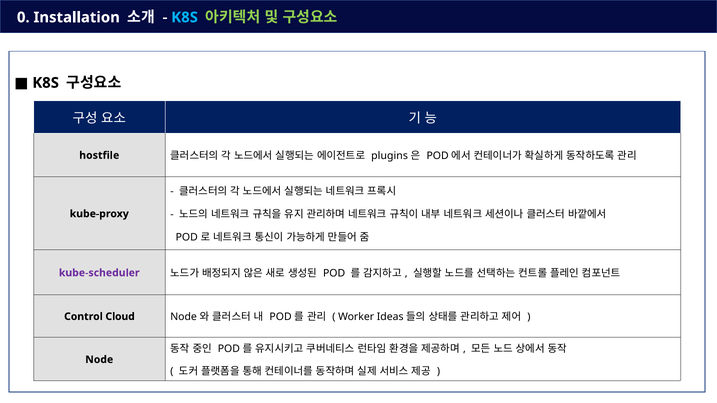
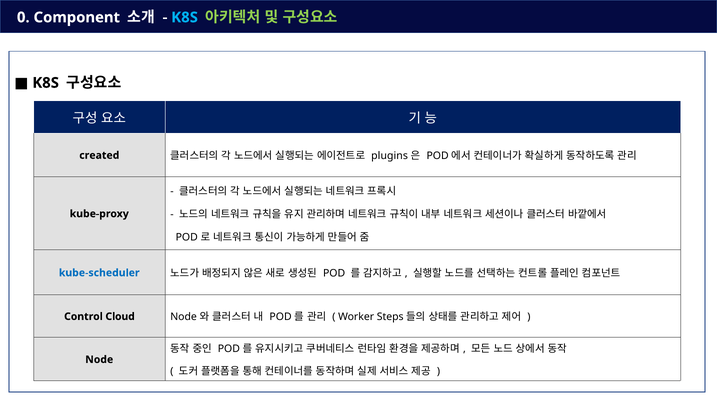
Installation: Installation -> Component
hostfile: hostfile -> created
kube-scheduler colour: purple -> blue
Ideas: Ideas -> Steps
